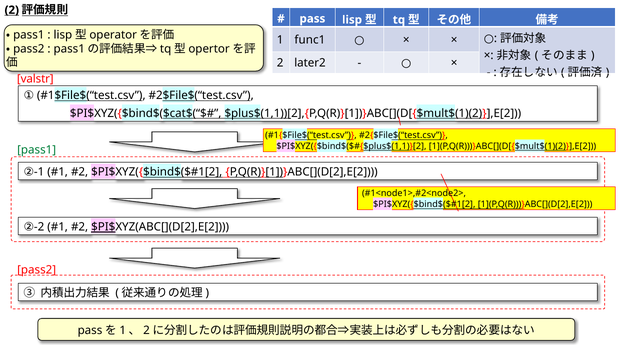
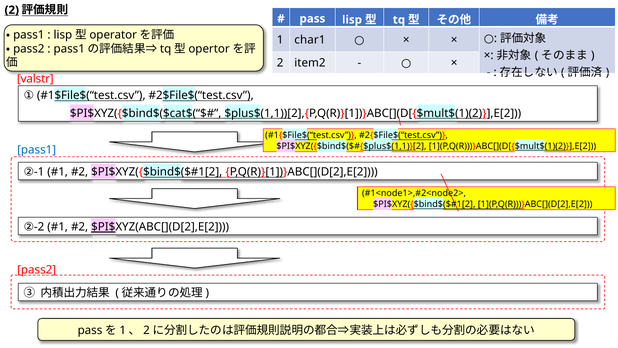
func1: func1 -> char1
later2: later2 -> item2
pass1 colour: green -> blue
